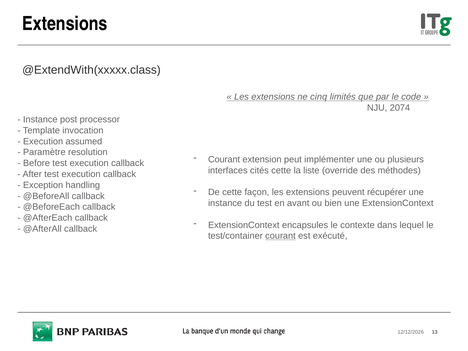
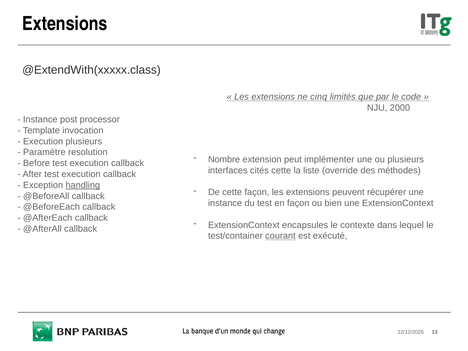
2074: 2074 -> 2000
Execution assumed: assumed -> plusieurs
Courant at (224, 159): Courant -> Nombre
handling underline: none -> present
en avant: avant -> façon
